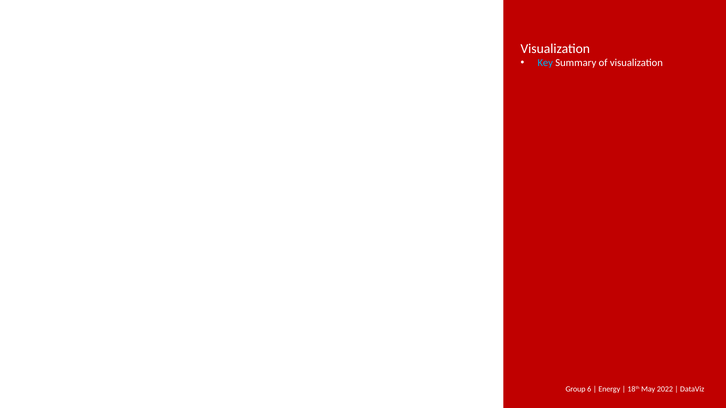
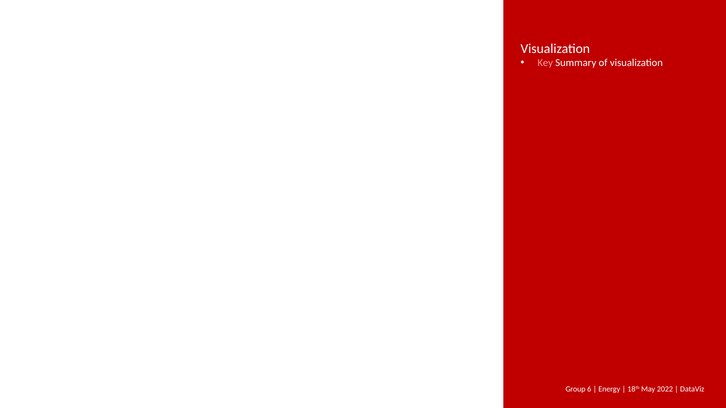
Key colour: light blue -> pink
